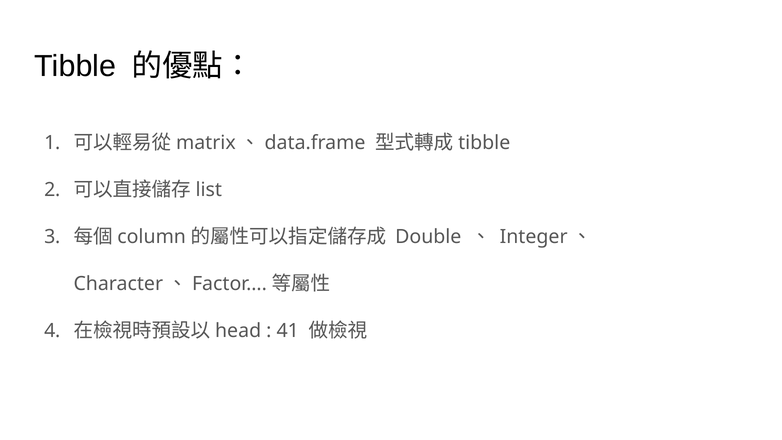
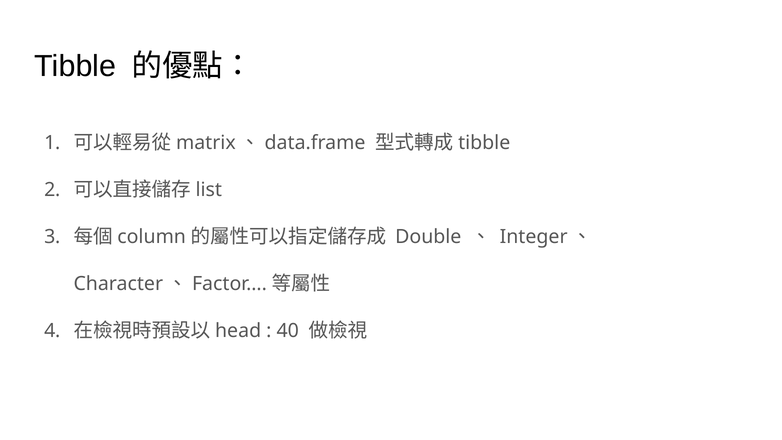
41: 41 -> 40
